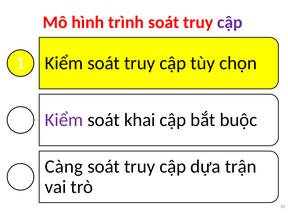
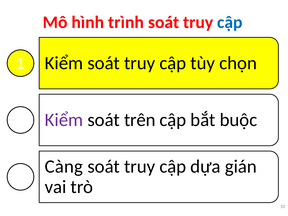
cập at (230, 22) colour: purple -> blue
khai: khai -> trên
trận: trận -> gián
